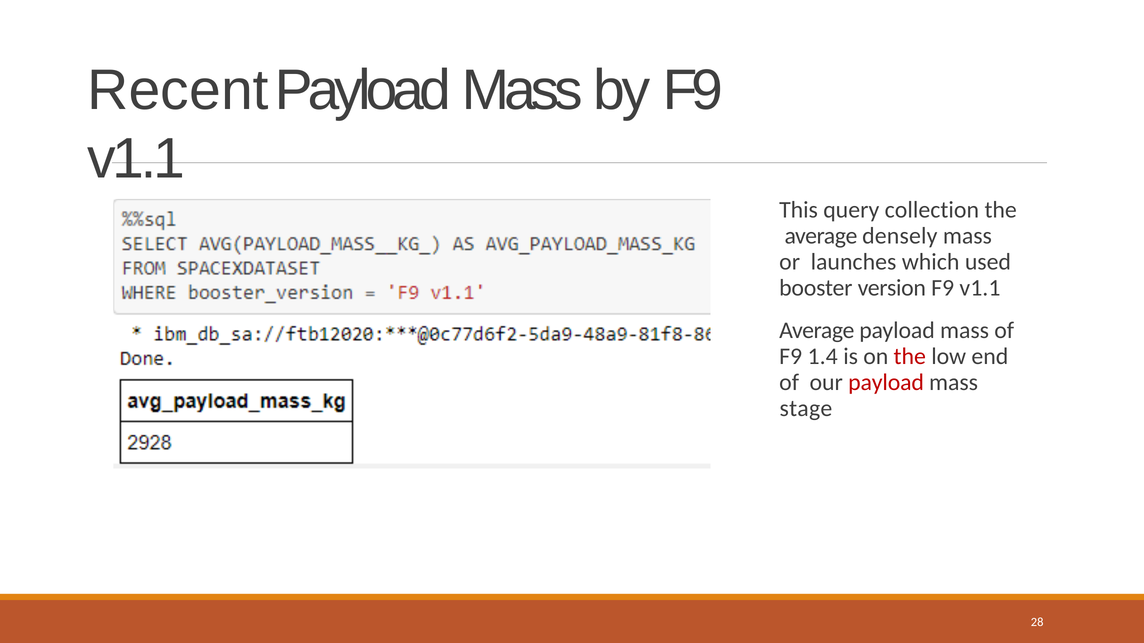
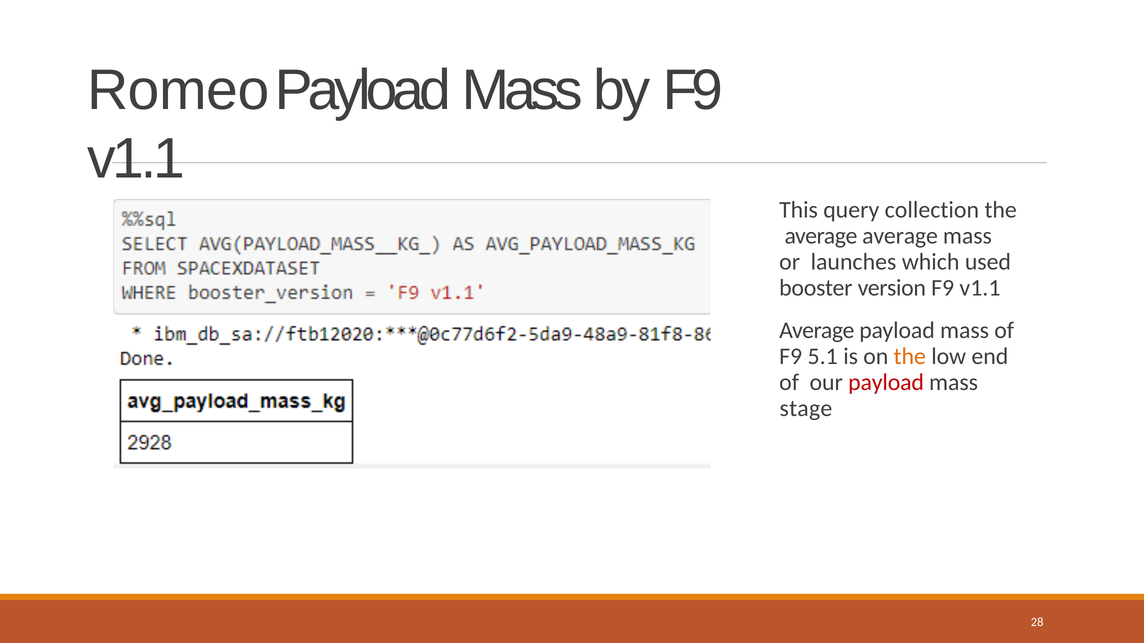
Recent: Recent -> Romeo
average densely: densely -> average
1.4: 1.4 -> 5.1
the at (910, 357) colour: red -> orange
